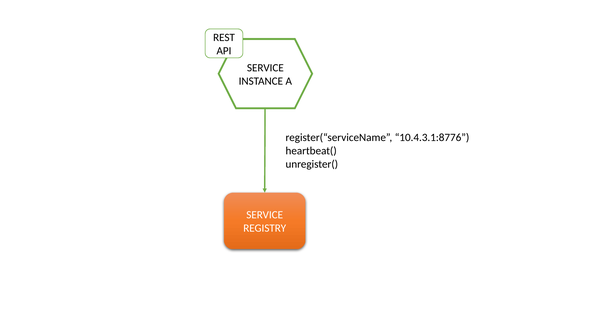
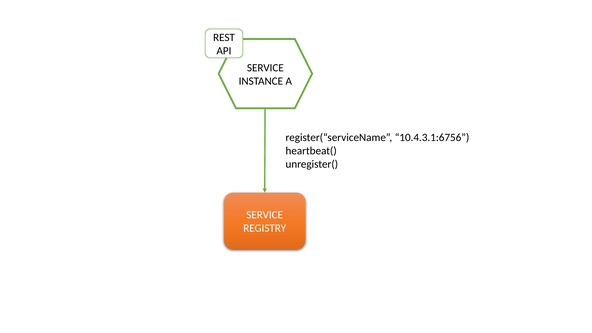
10.4.3.1:8776: 10.4.3.1:8776 -> 10.4.3.1:6756
